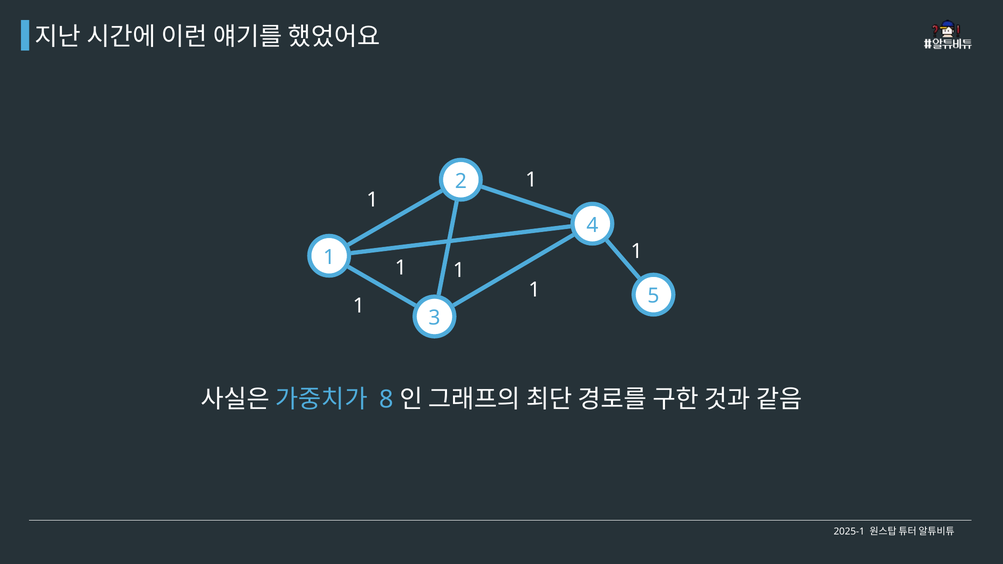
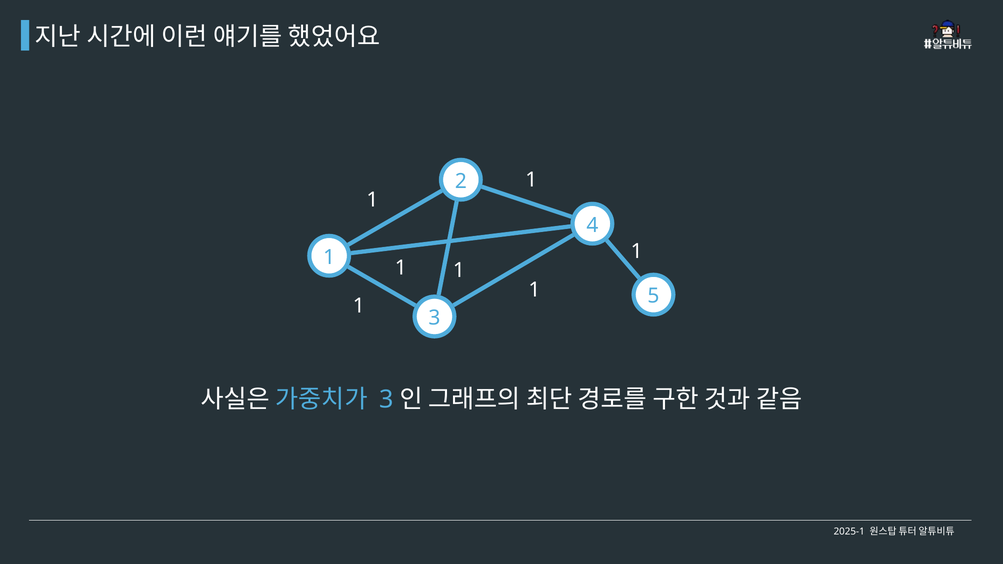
8 at (386, 400): 8 -> 3
